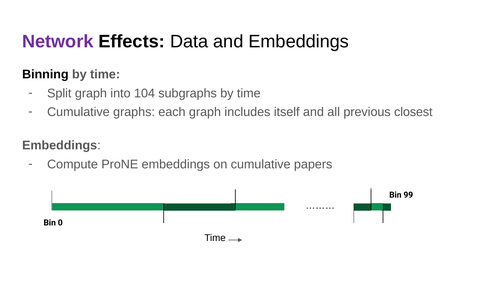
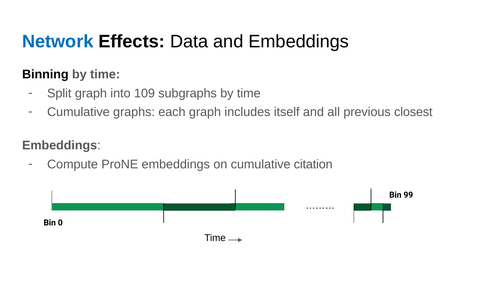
Network colour: purple -> blue
104: 104 -> 109
papers: papers -> citation
